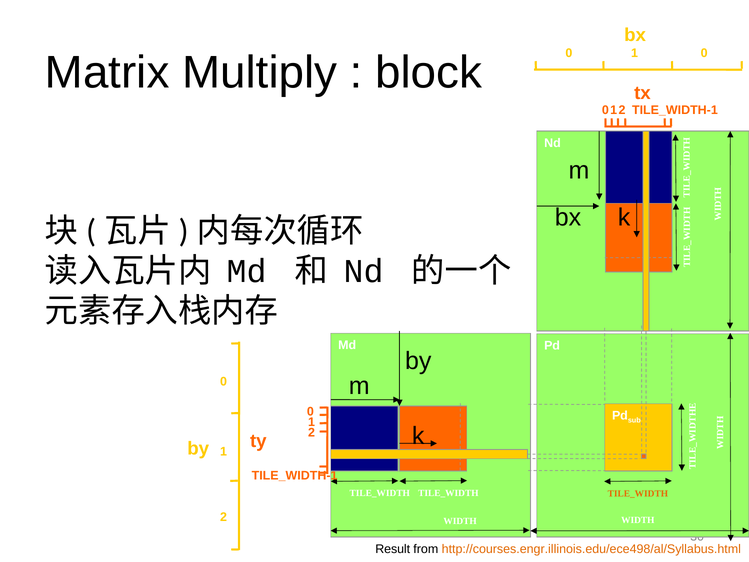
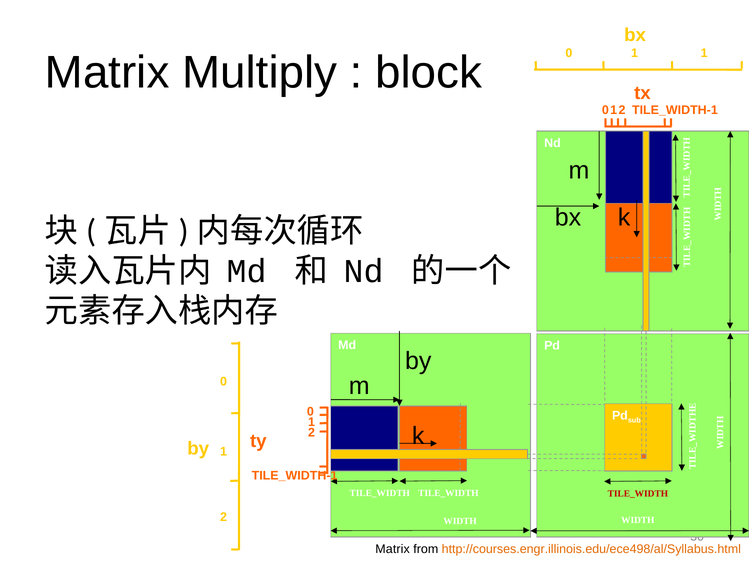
0 1 0: 0 -> 1
TILE_WIDTH at (638, 493) colour: orange -> red
Result at (393, 549): Result -> Matrix
